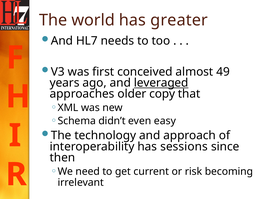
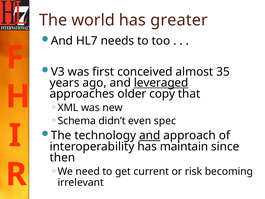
49: 49 -> 35
easy: easy -> spec
and at (150, 135) underline: none -> present
sessions: sessions -> maintain
